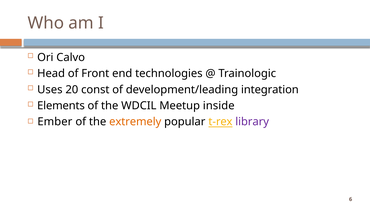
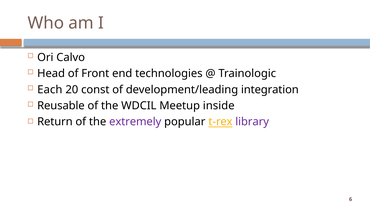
Uses: Uses -> Each
Elements: Elements -> Reusable
Ember: Ember -> Return
extremely colour: orange -> purple
